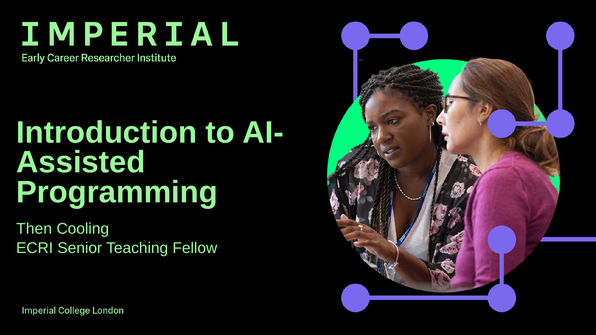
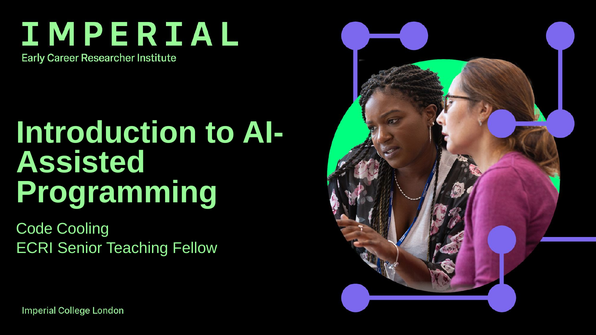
Then: Then -> Code
